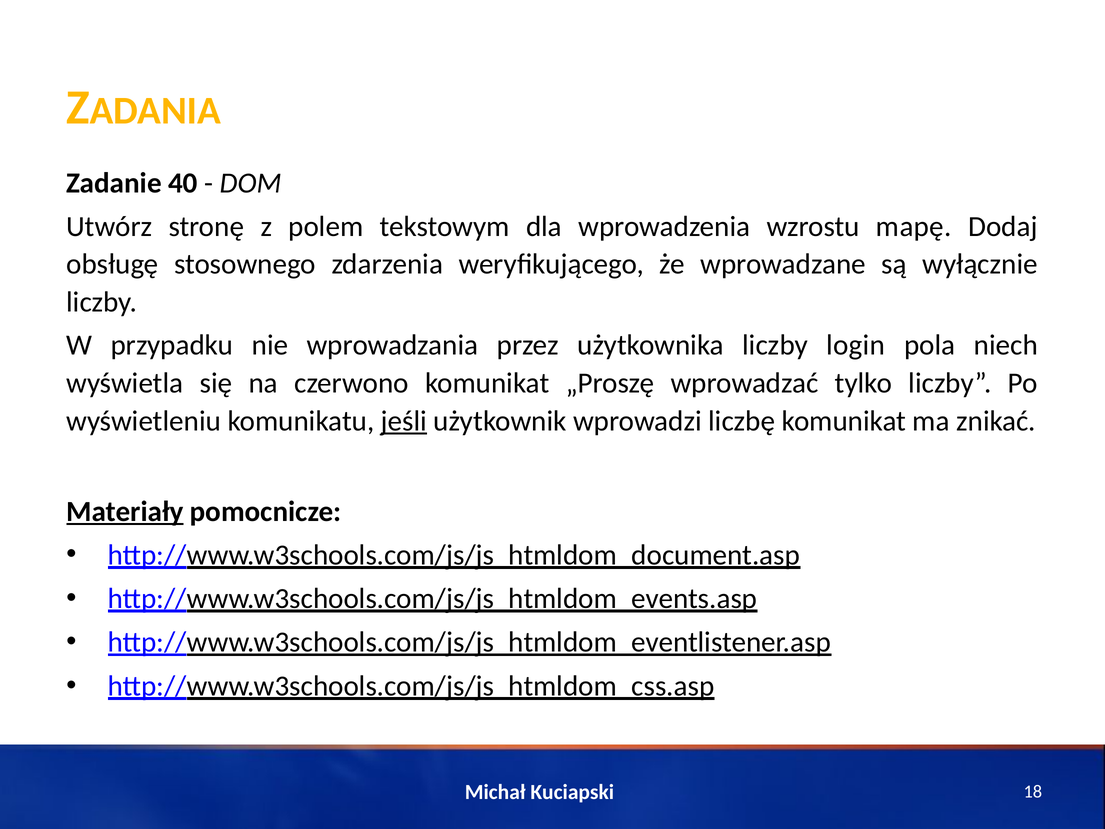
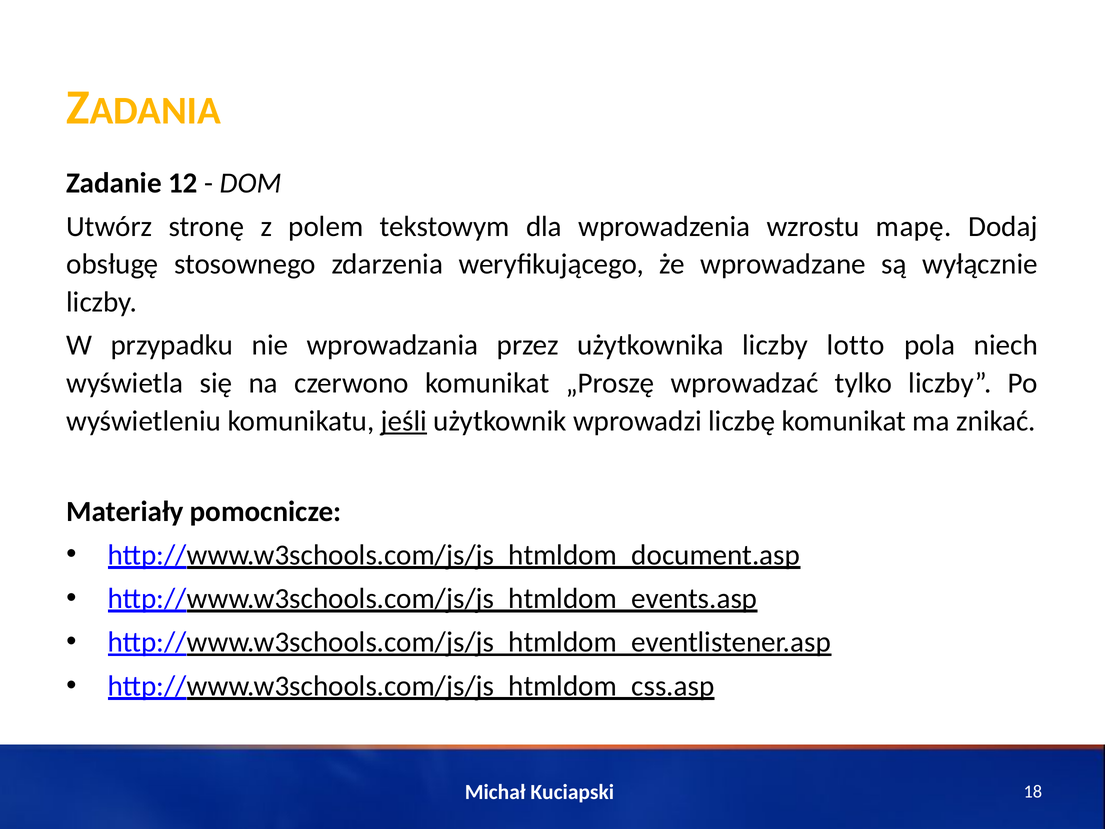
40: 40 -> 12
login: login -> lotto
Materiały underline: present -> none
